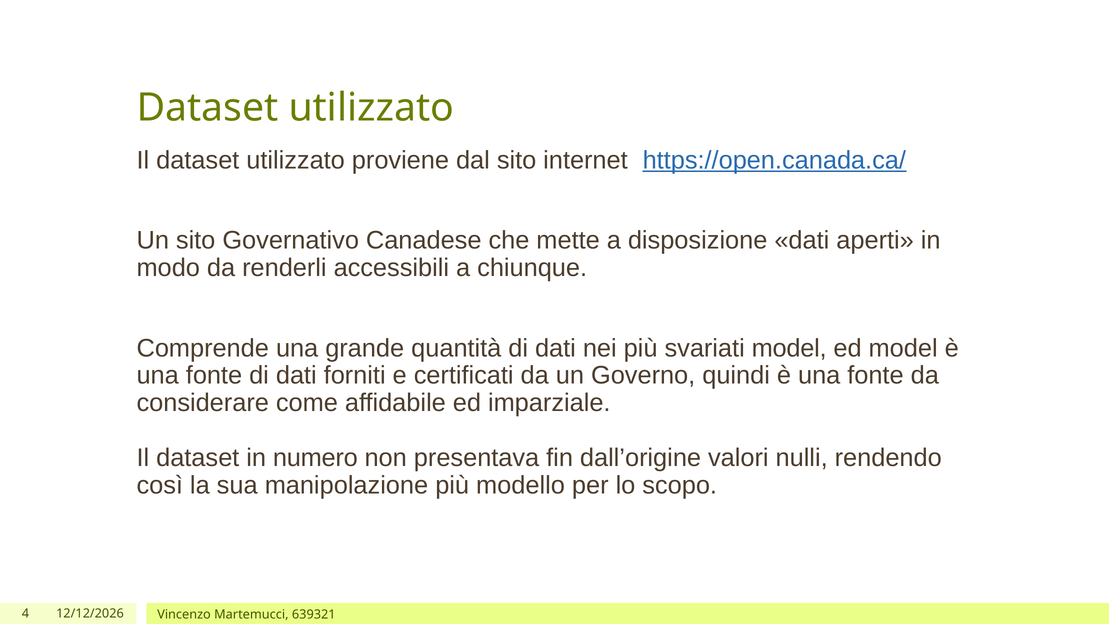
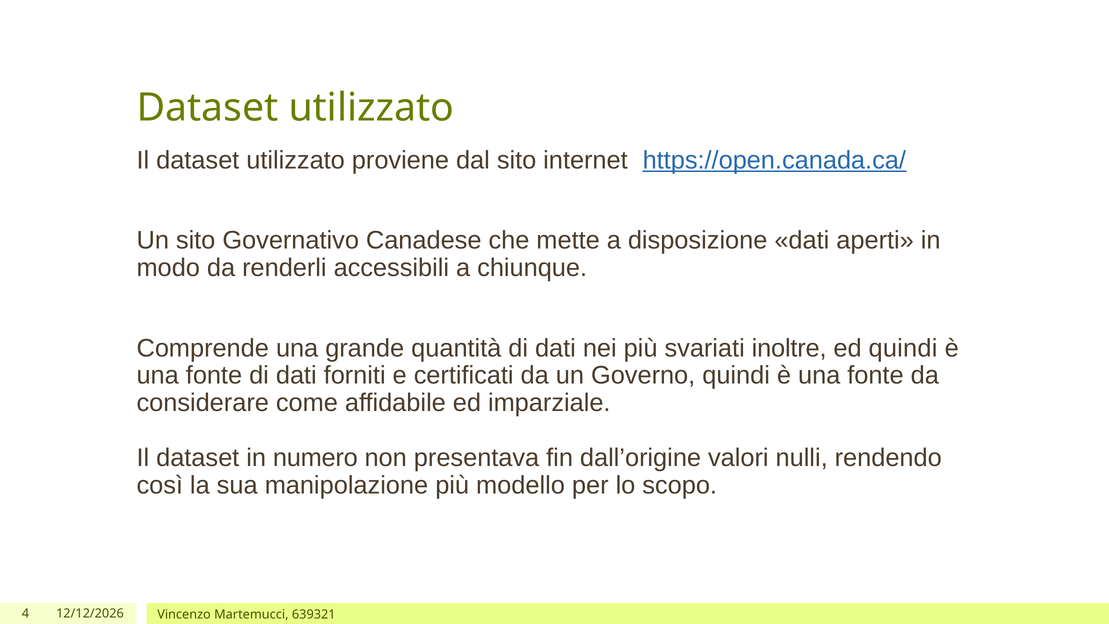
svariati model: model -> inoltre
ed model: model -> quindi
